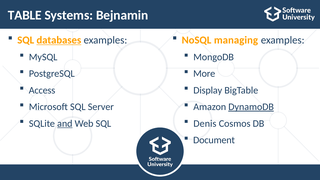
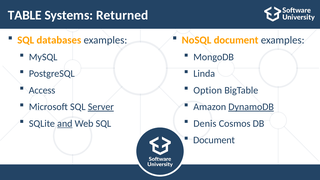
Bejnamin: Bejnamin -> Returned
databases underline: present -> none
NoSQL managing: managing -> document
More: More -> Linda
Display: Display -> Option
Server underline: none -> present
